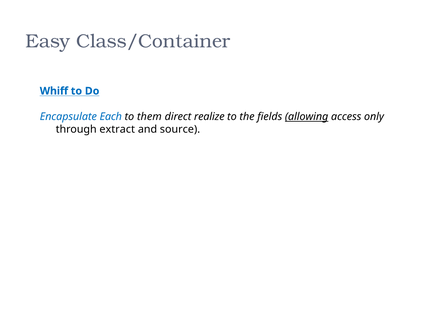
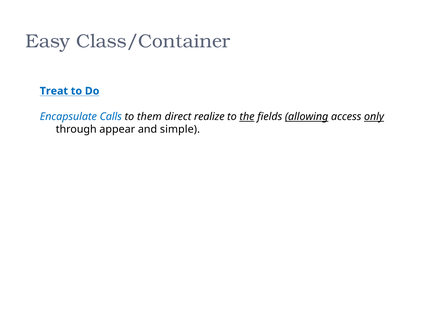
Whiff: Whiff -> Treat
Each: Each -> Calls
the underline: none -> present
only underline: none -> present
extract: extract -> appear
source: source -> simple
